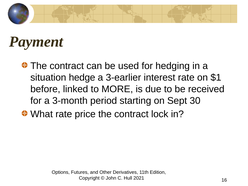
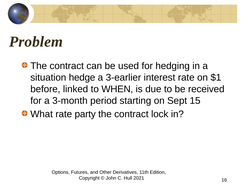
Payment: Payment -> Problem
MORE: MORE -> WHEN
30: 30 -> 15
price: price -> party
